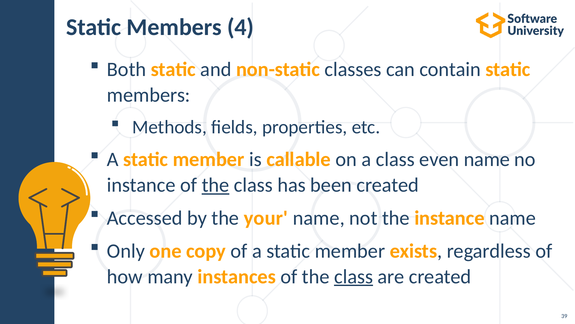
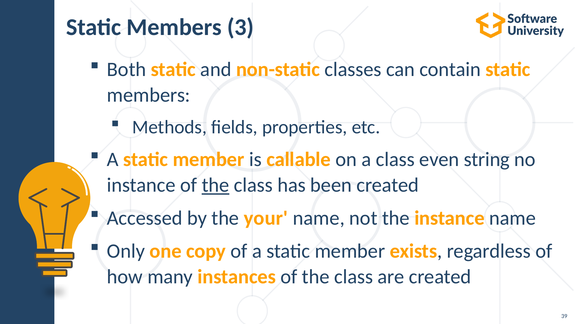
4: 4 -> 3
even name: name -> string
class at (354, 276) underline: present -> none
